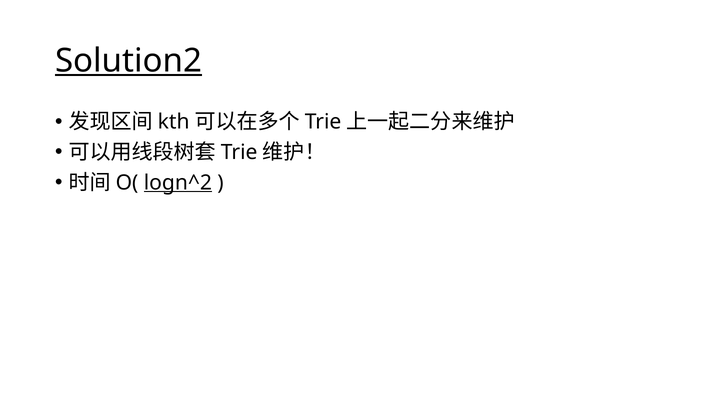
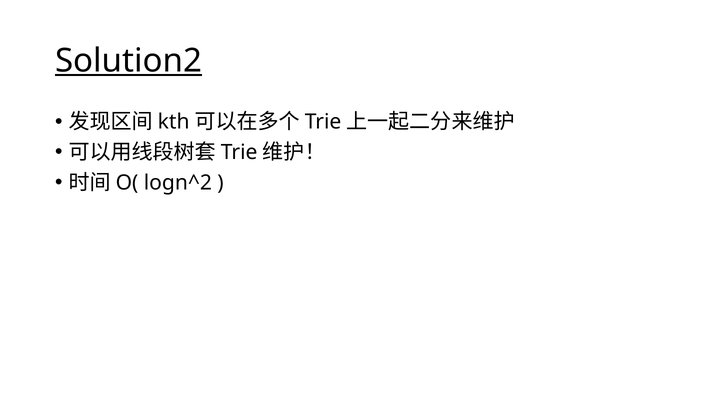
logn^2 underline: present -> none
